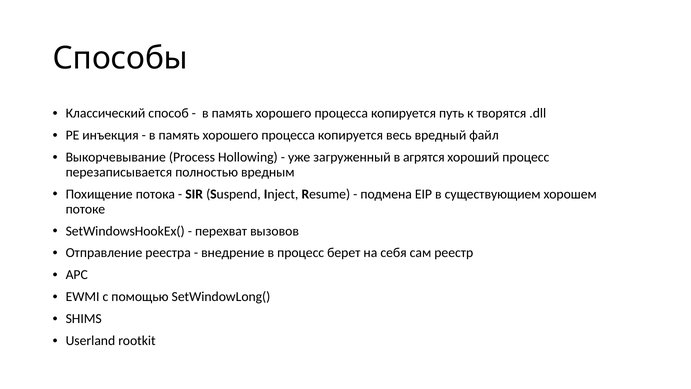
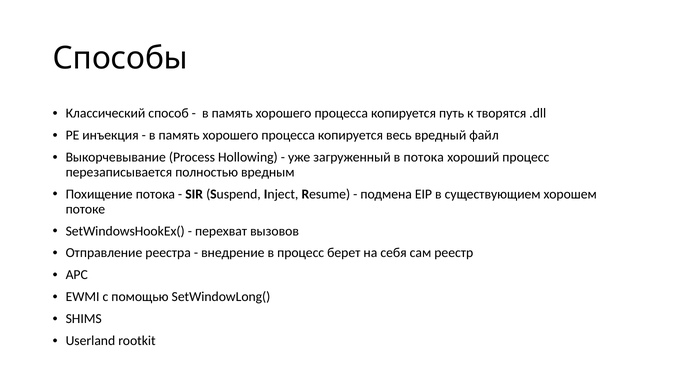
в агрятся: агрятся -> потока
